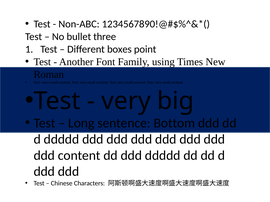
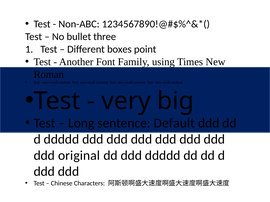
Bottom: Bottom -> Default
ddd content: content -> original
